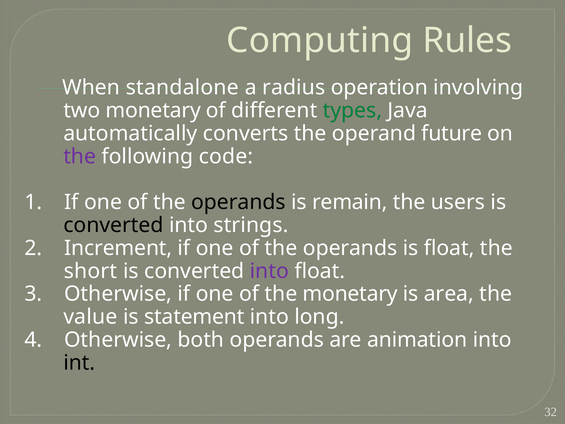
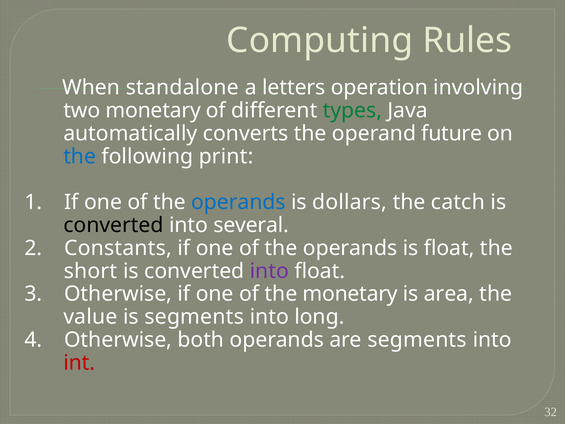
radius: radius -> letters
the at (80, 156) colour: purple -> blue
code: code -> print
operands at (238, 202) colour: black -> blue
remain: remain -> dollars
users: users -> catch
strings: strings -> several
Increment: Increment -> Constants
is statement: statement -> segments
are animation: animation -> segments
int colour: black -> red
